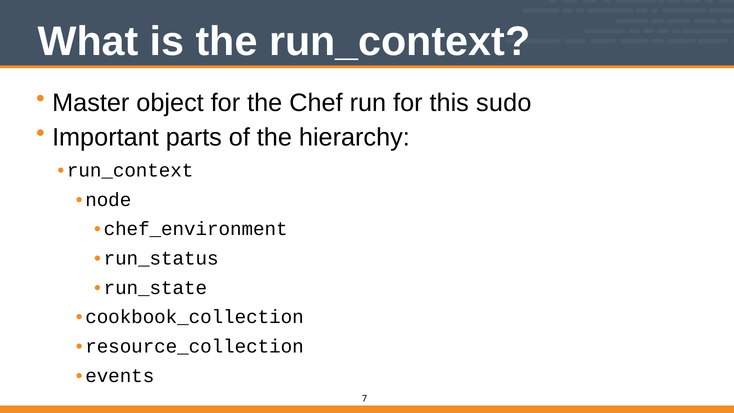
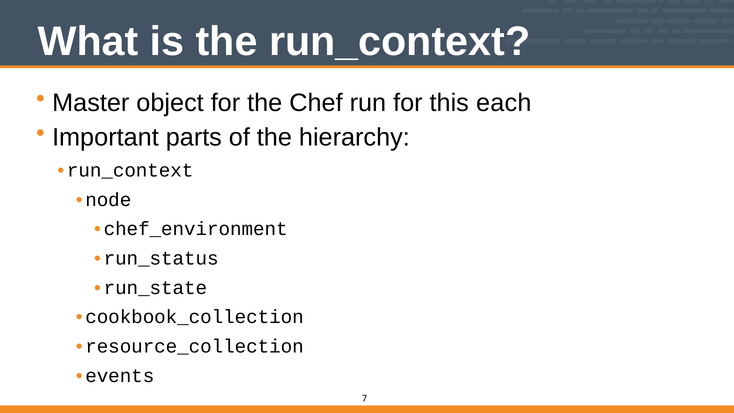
sudo: sudo -> each
